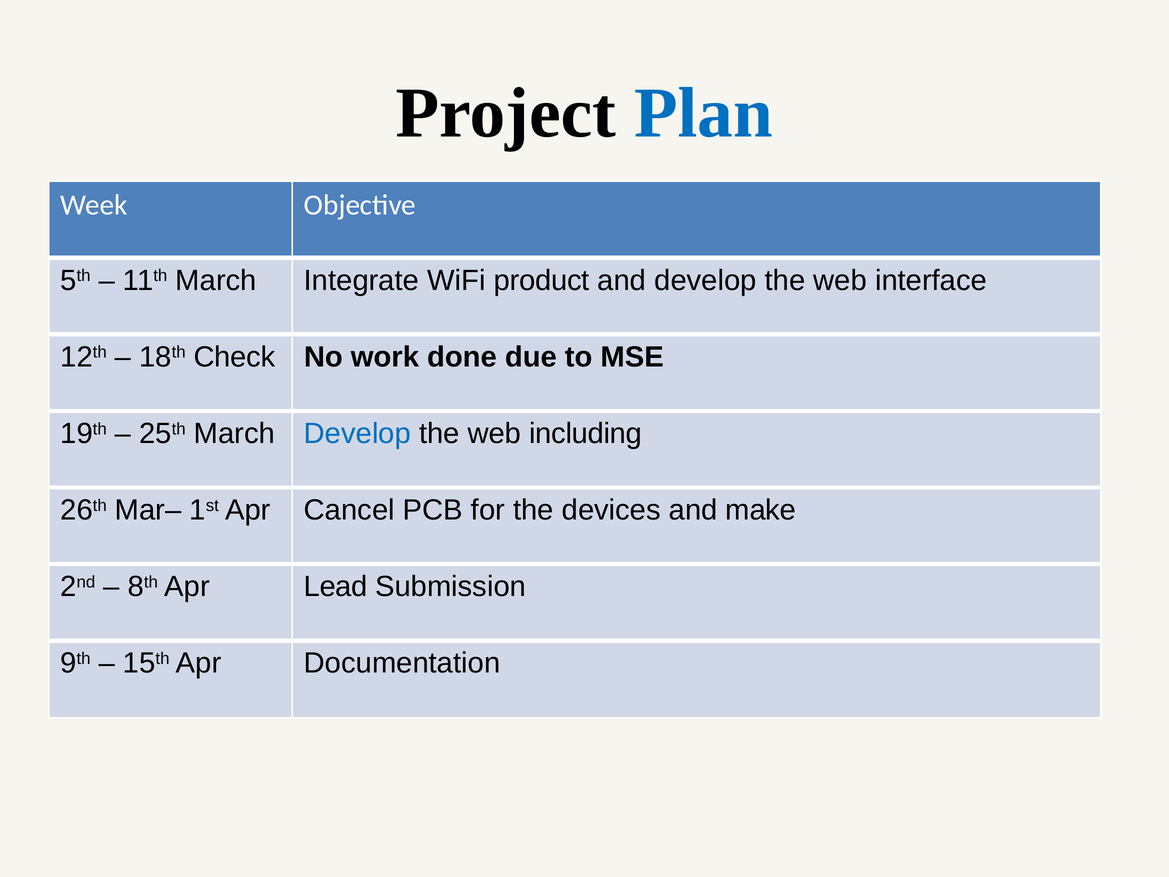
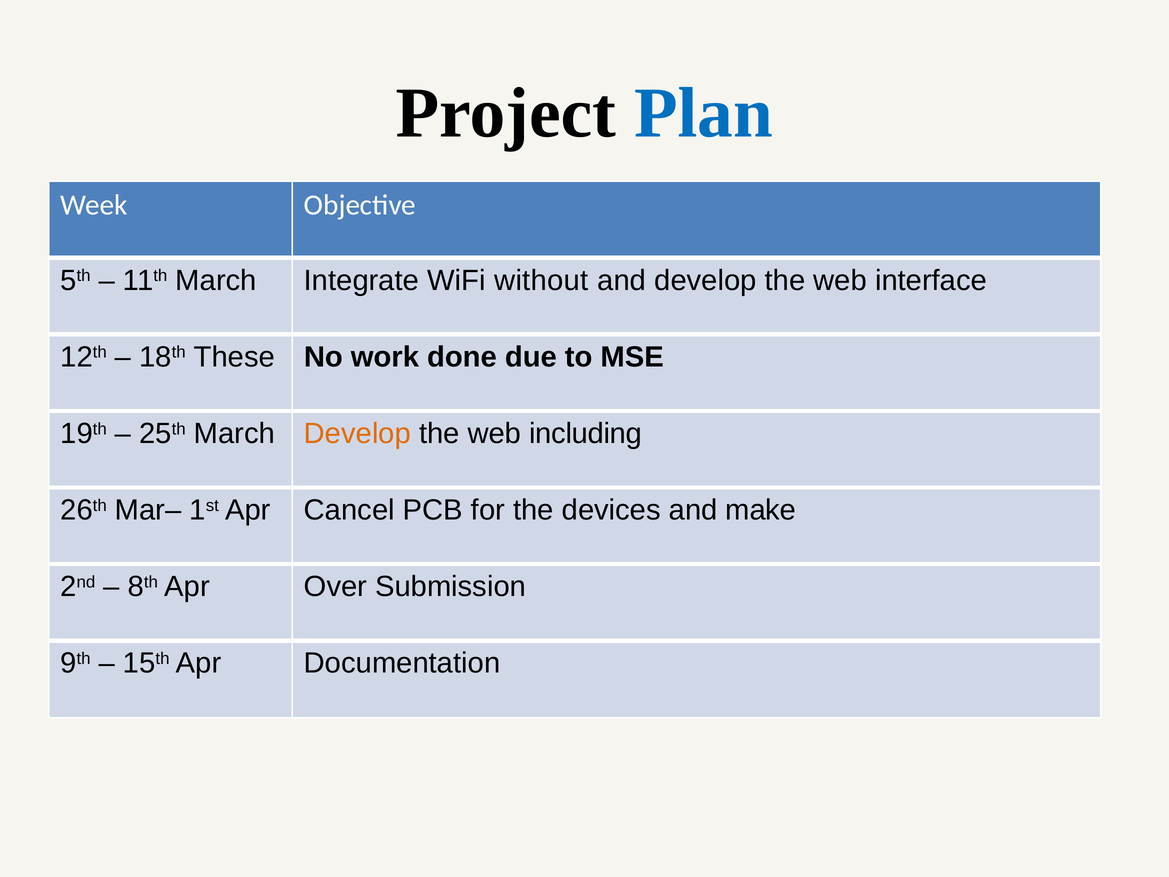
product: product -> without
Check: Check -> These
Develop at (357, 434) colour: blue -> orange
Lead: Lead -> Over
